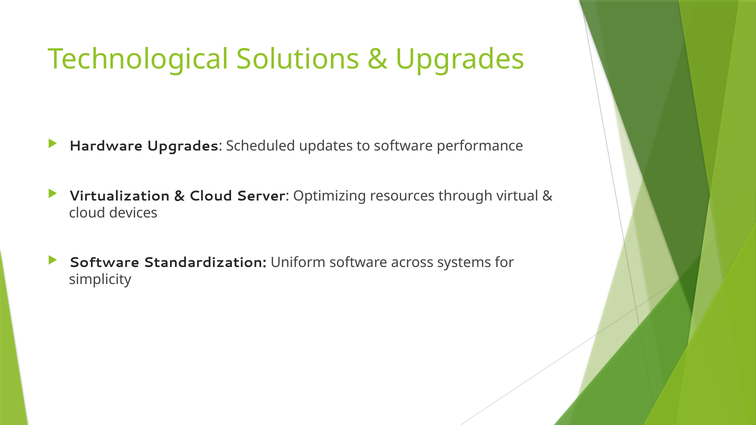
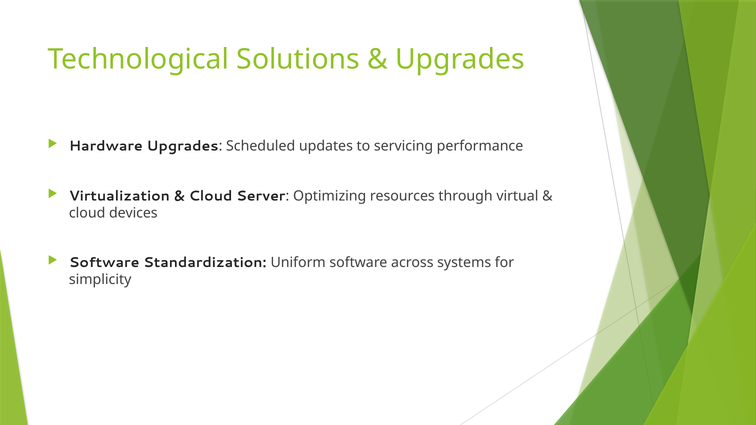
to software: software -> servicing
